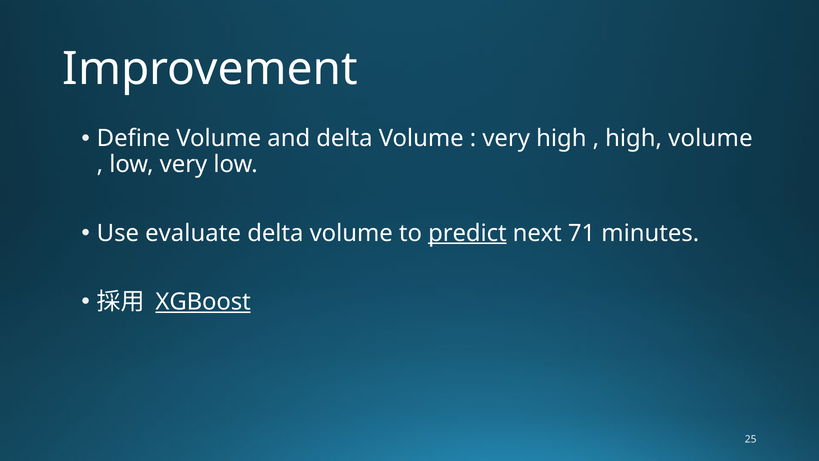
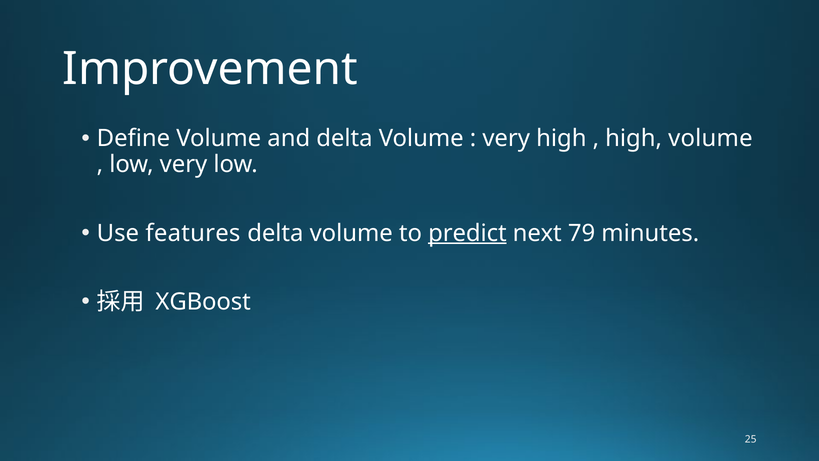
evaluate: evaluate -> features
71: 71 -> 79
XGBoost underline: present -> none
